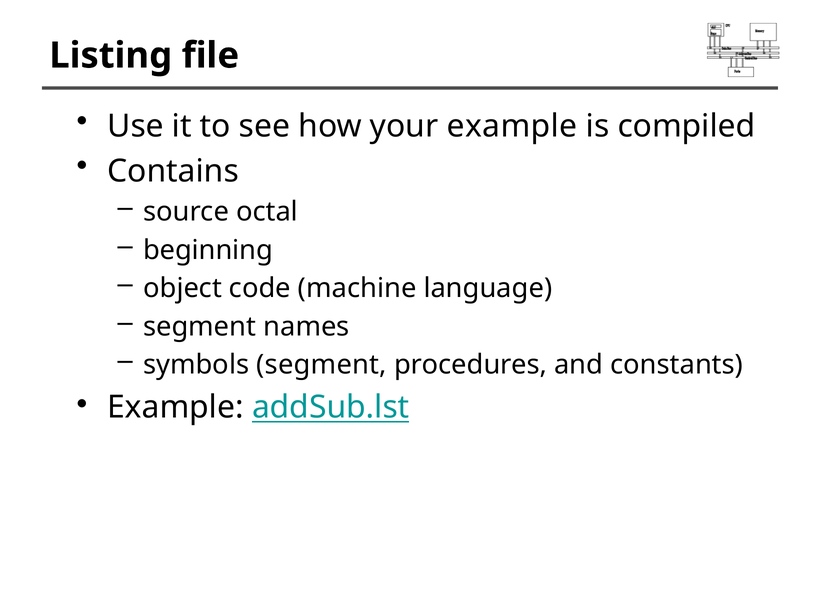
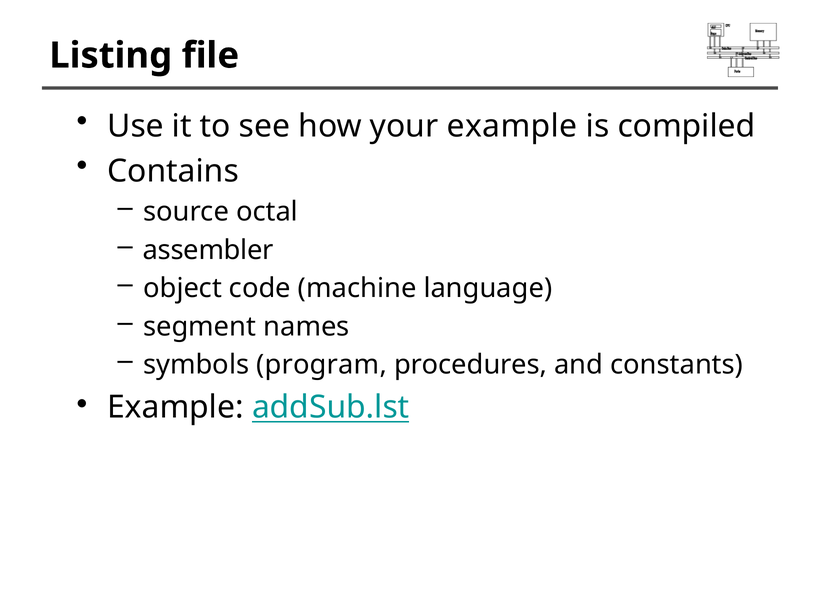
beginning: beginning -> assembler
symbols segment: segment -> program
